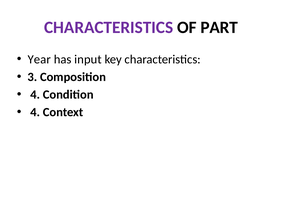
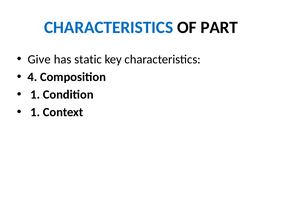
CHARACTERISTICS at (109, 27) colour: purple -> blue
Year: Year -> Give
input: input -> static
3: 3 -> 4
4 at (35, 94): 4 -> 1
4 at (35, 112): 4 -> 1
